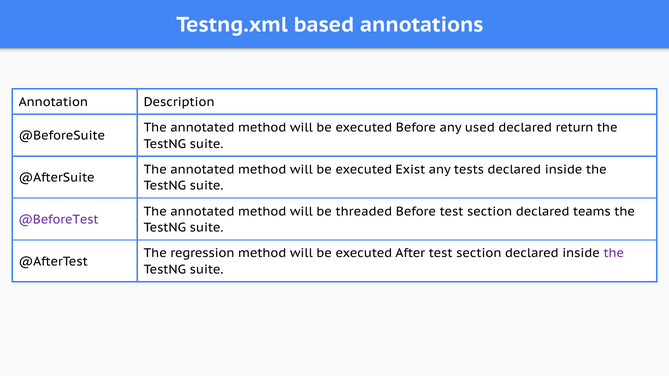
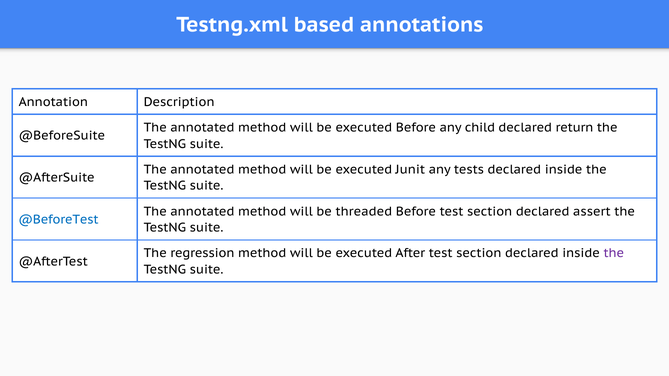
used: used -> child
Exist: Exist -> Junit
teams: teams -> assert
@BeforeTest colour: purple -> blue
